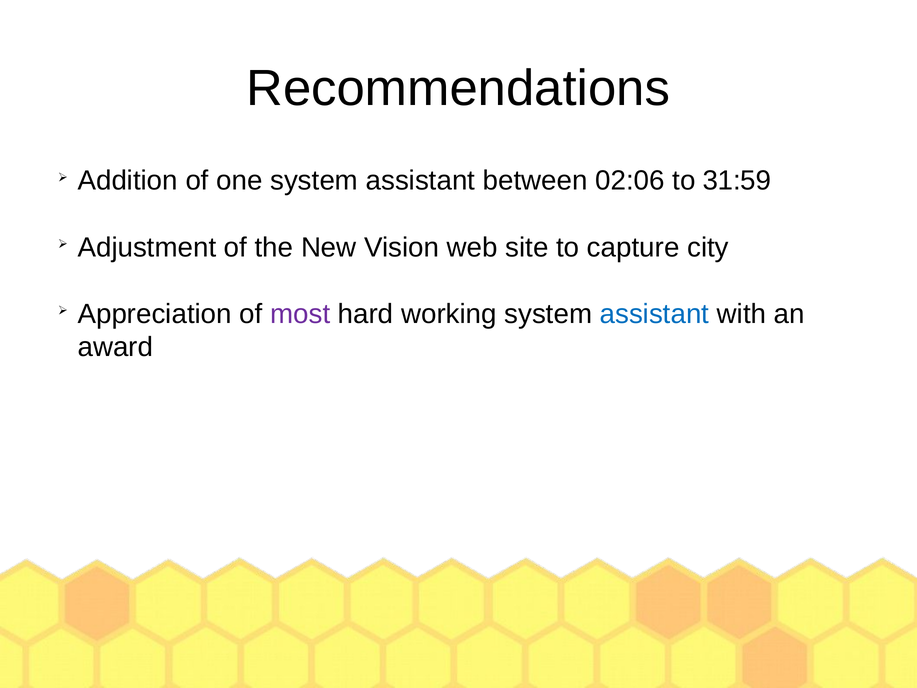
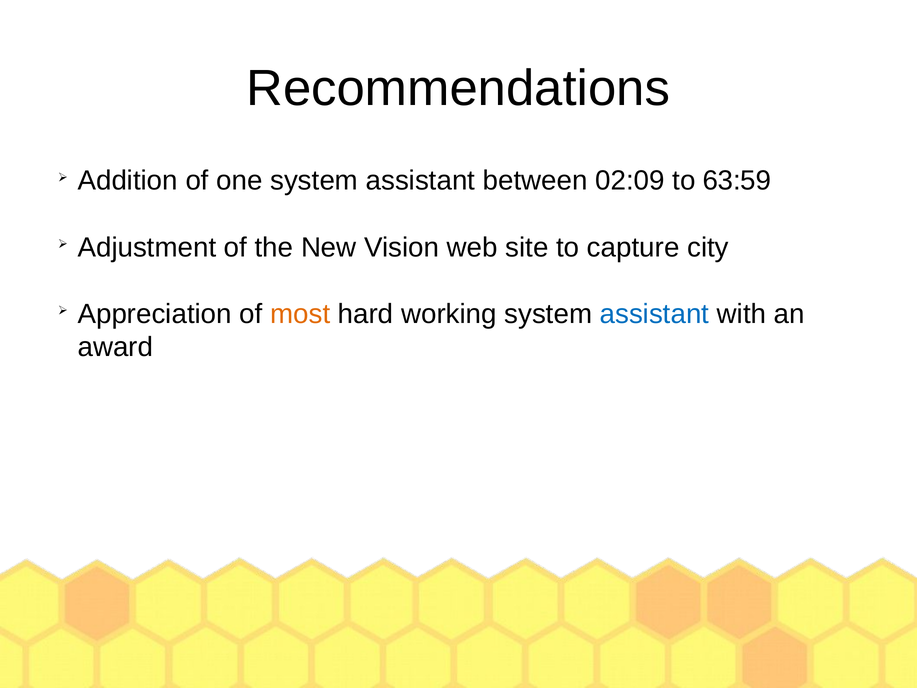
02:06: 02:06 -> 02:09
31:59: 31:59 -> 63:59
most colour: purple -> orange
